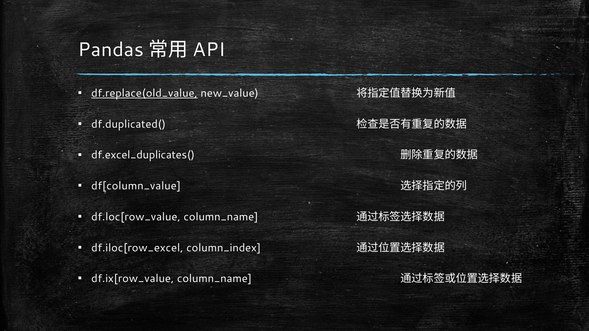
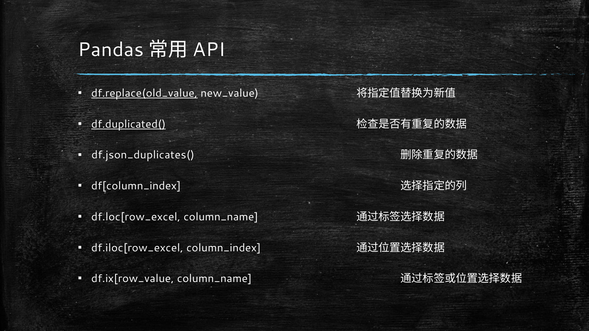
df.duplicated( underline: none -> present
df.excel_duplicates(: df.excel_duplicates( -> df.json_duplicates(
df[column_value: df[column_value -> df[column_index
df.loc[row_value: df.loc[row_value -> df.loc[row_excel
